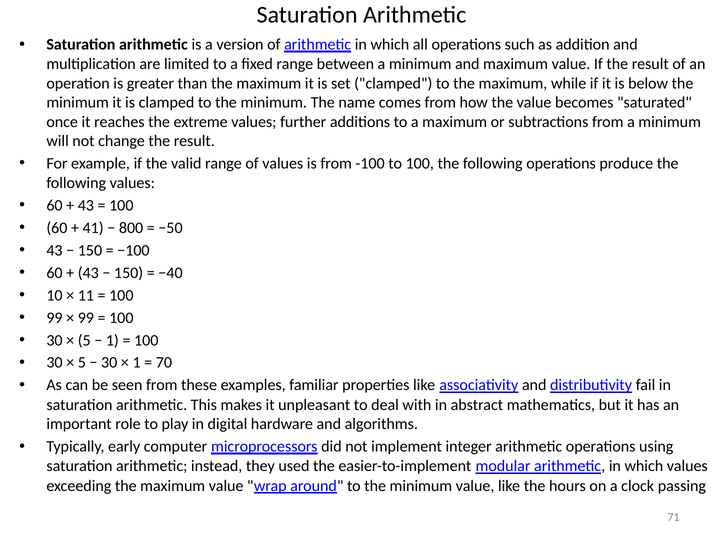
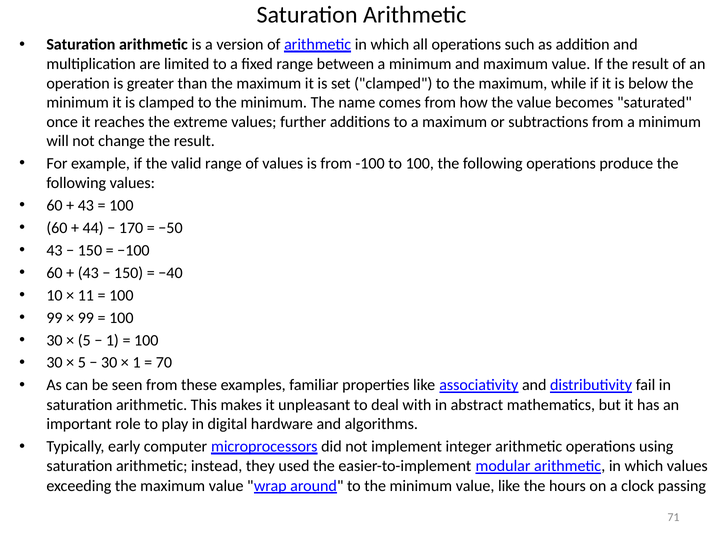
41: 41 -> 44
800: 800 -> 170
